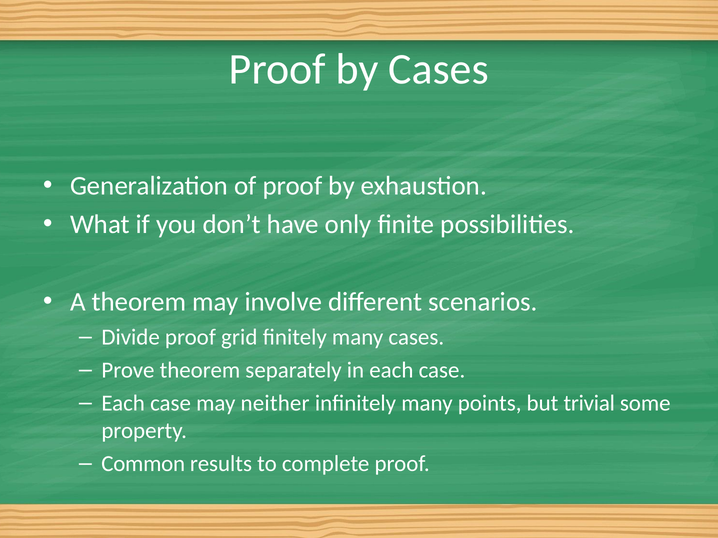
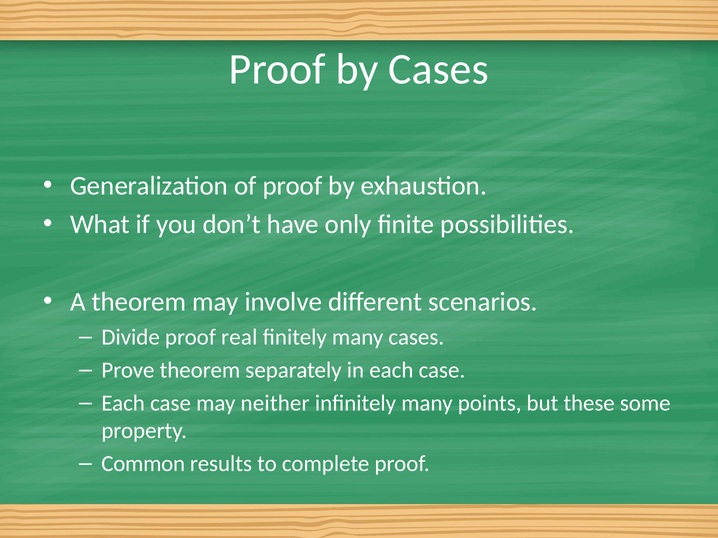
grid: grid -> real
trivial: trivial -> these
